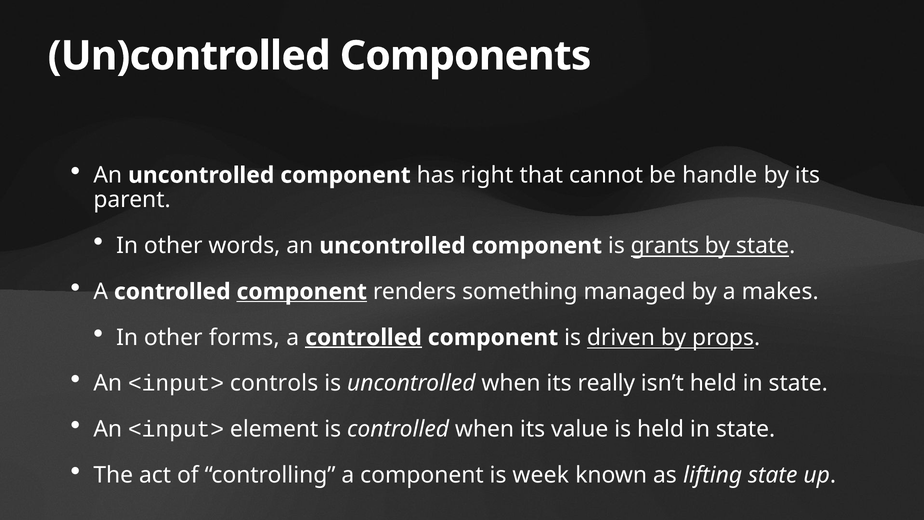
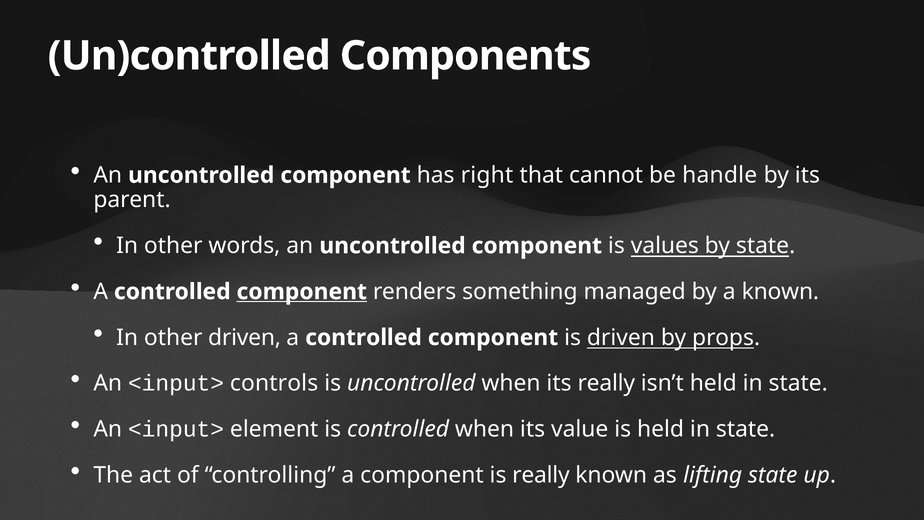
grants: grants -> values
a makes: makes -> known
other forms: forms -> driven
controlled at (364, 337) underline: present -> none
is week: week -> really
